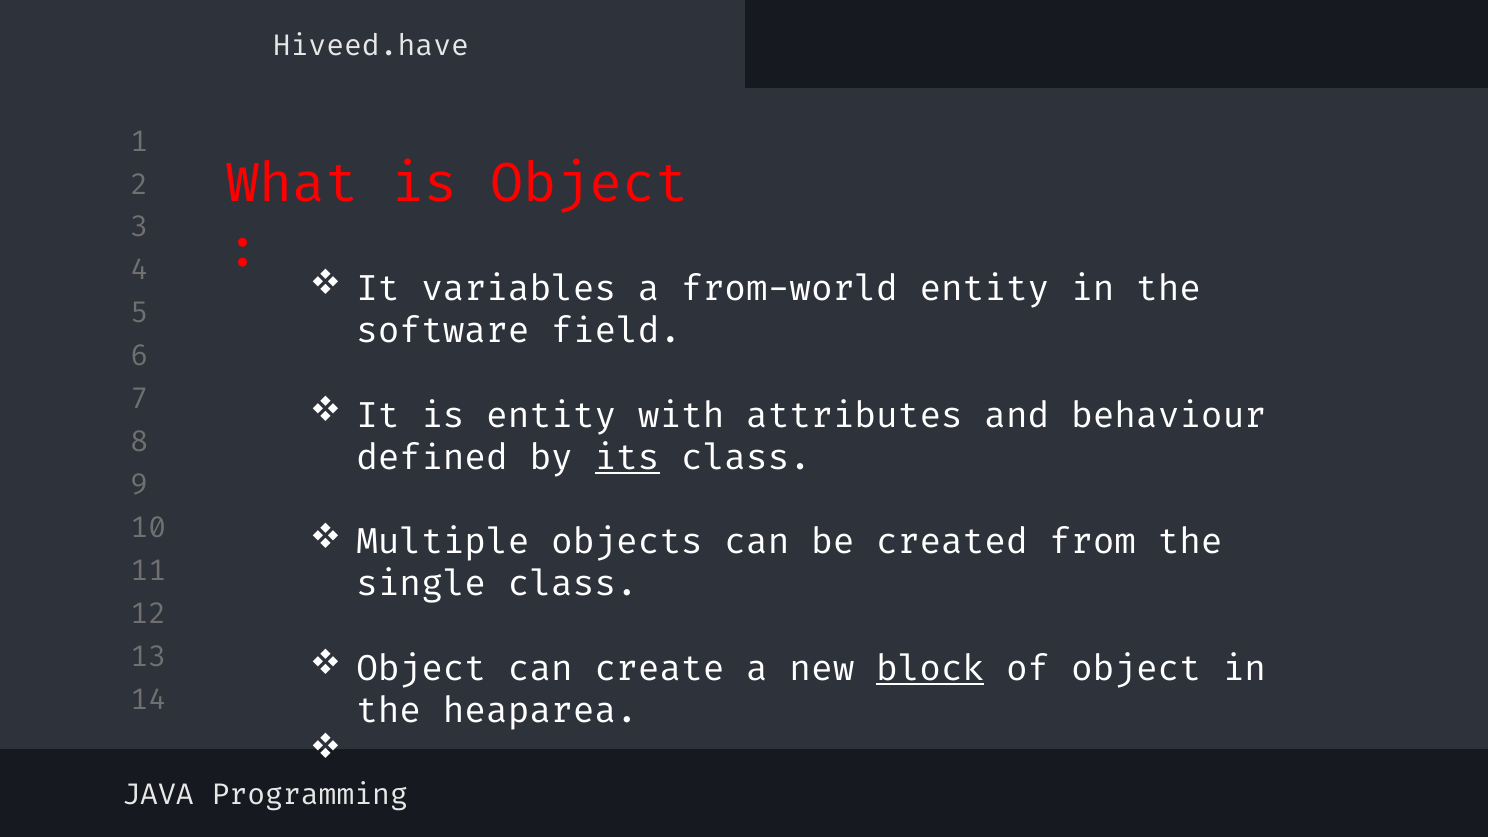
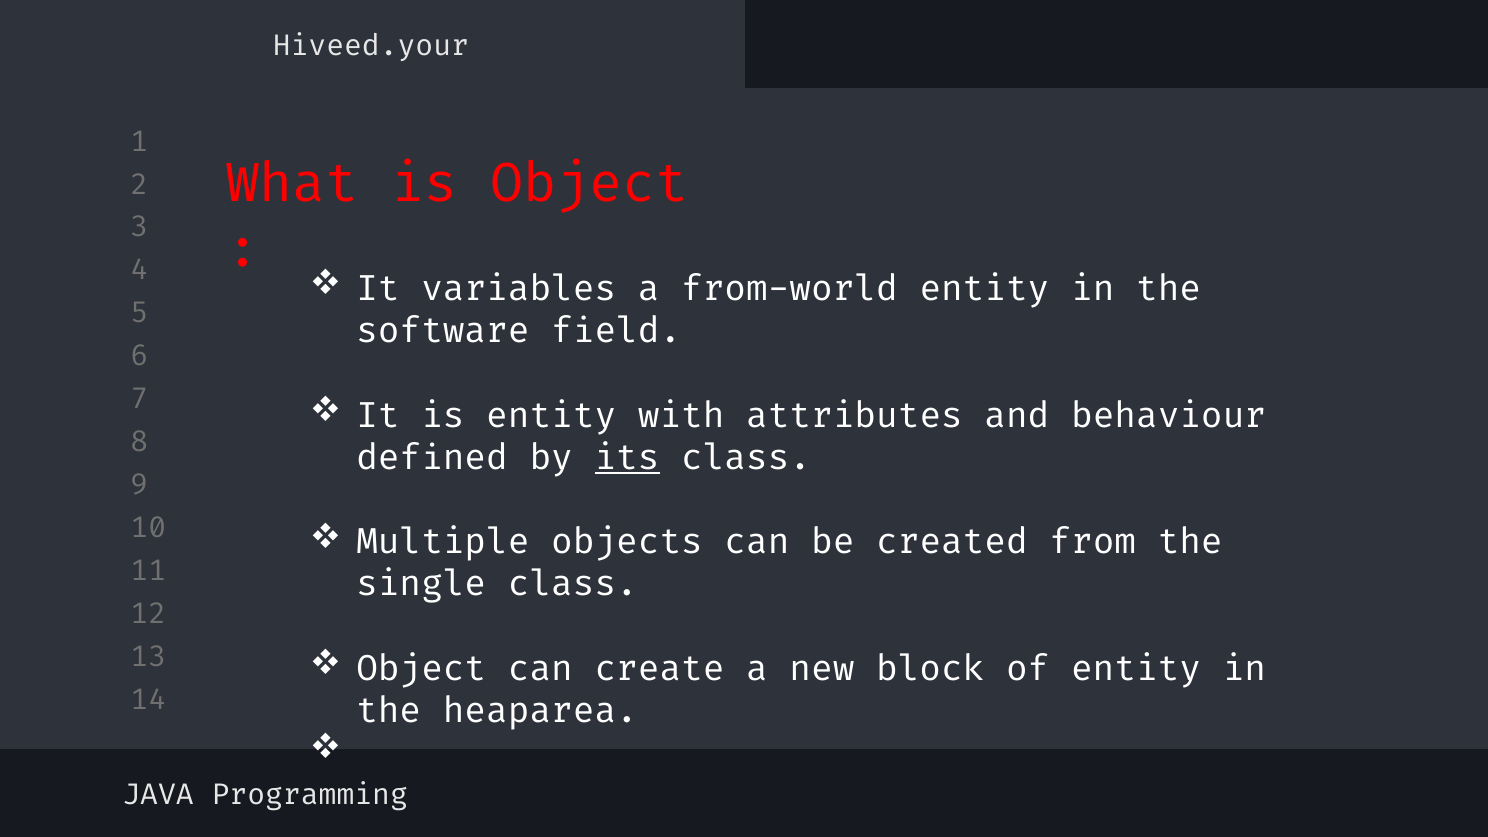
Hiveed.have: Hiveed.have -> Hiveed.your
block underline: present -> none
of object: object -> entity
